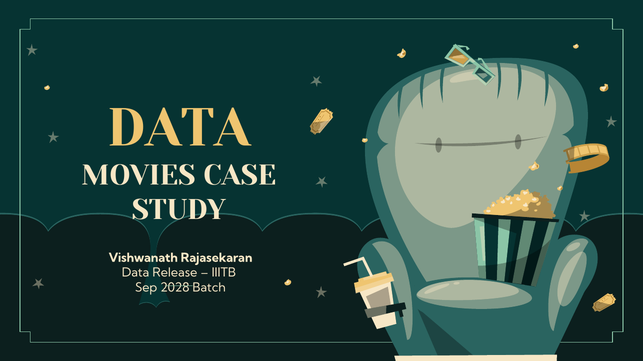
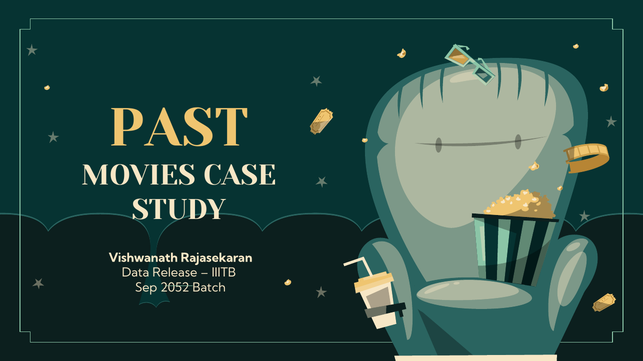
DATA at (179, 128): DATA -> PAST
2028: 2028 -> 2052
